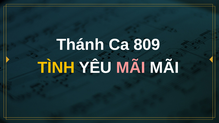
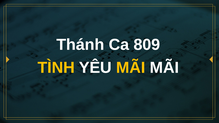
MÃI at (131, 68) colour: pink -> yellow
